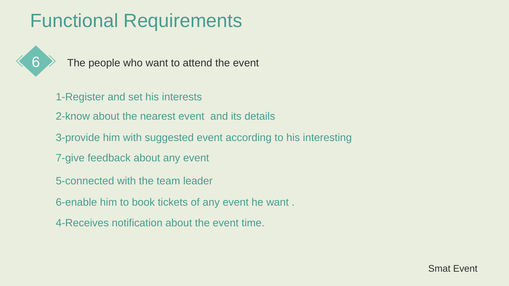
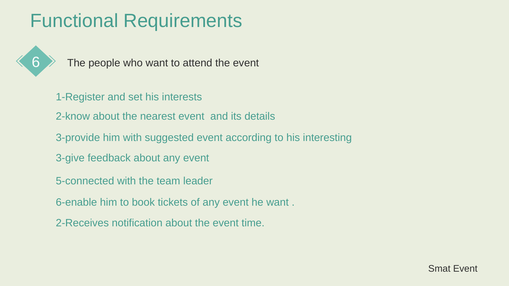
7-give: 7-give -> 3-give
4-Receives: 4-Receives -> 2-Receives
